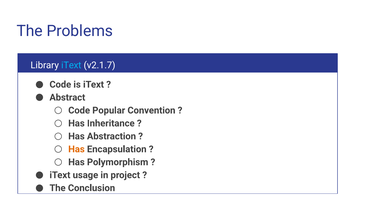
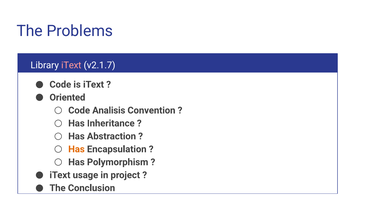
iText at (71, 65) colour: light blue -> pink
Abstract: Abstract -> Oriented
Popular: Popular -> Analisis
